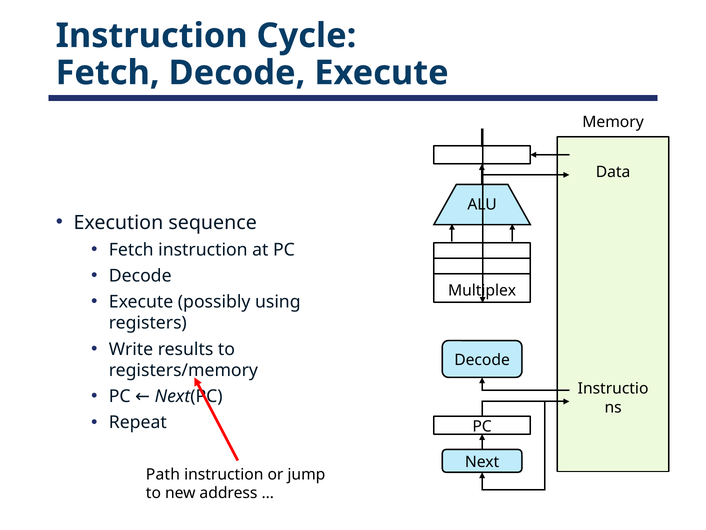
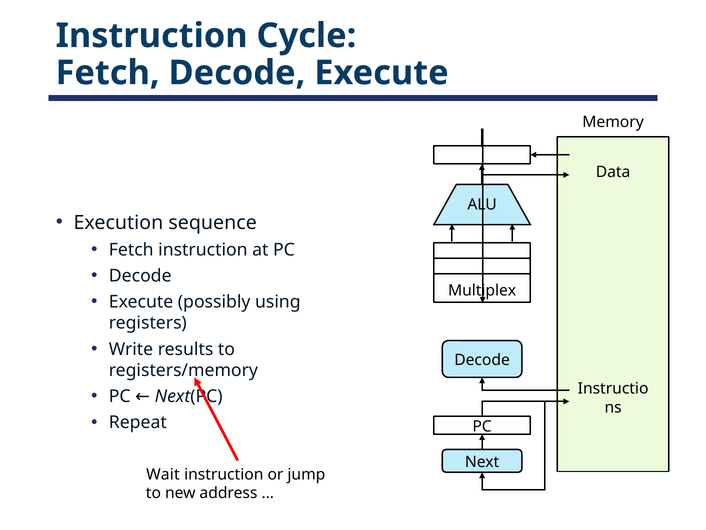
Path: Path -> Wait
